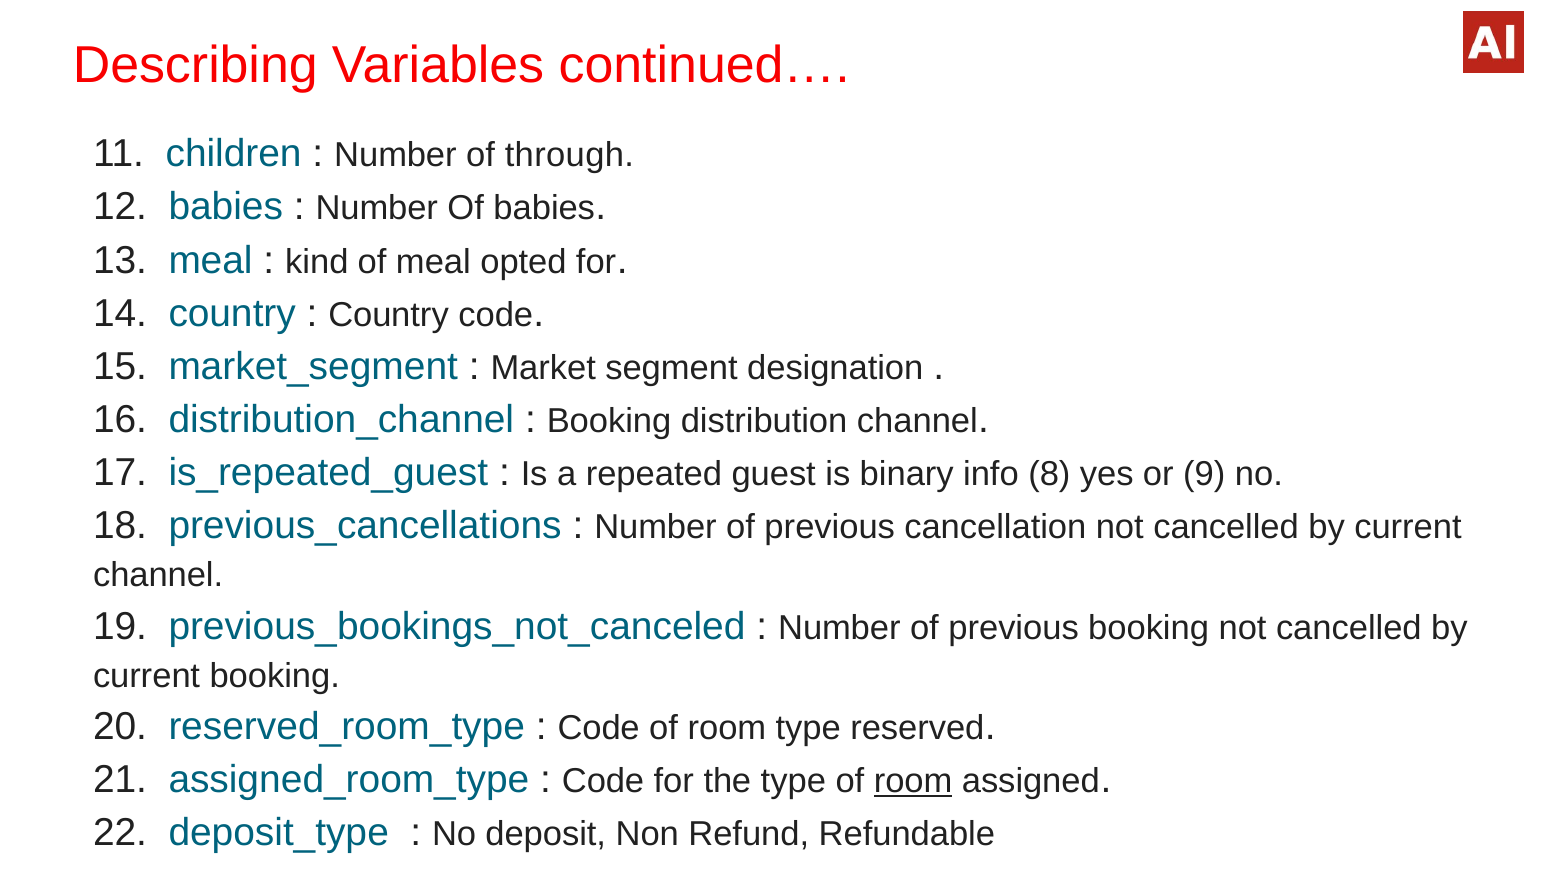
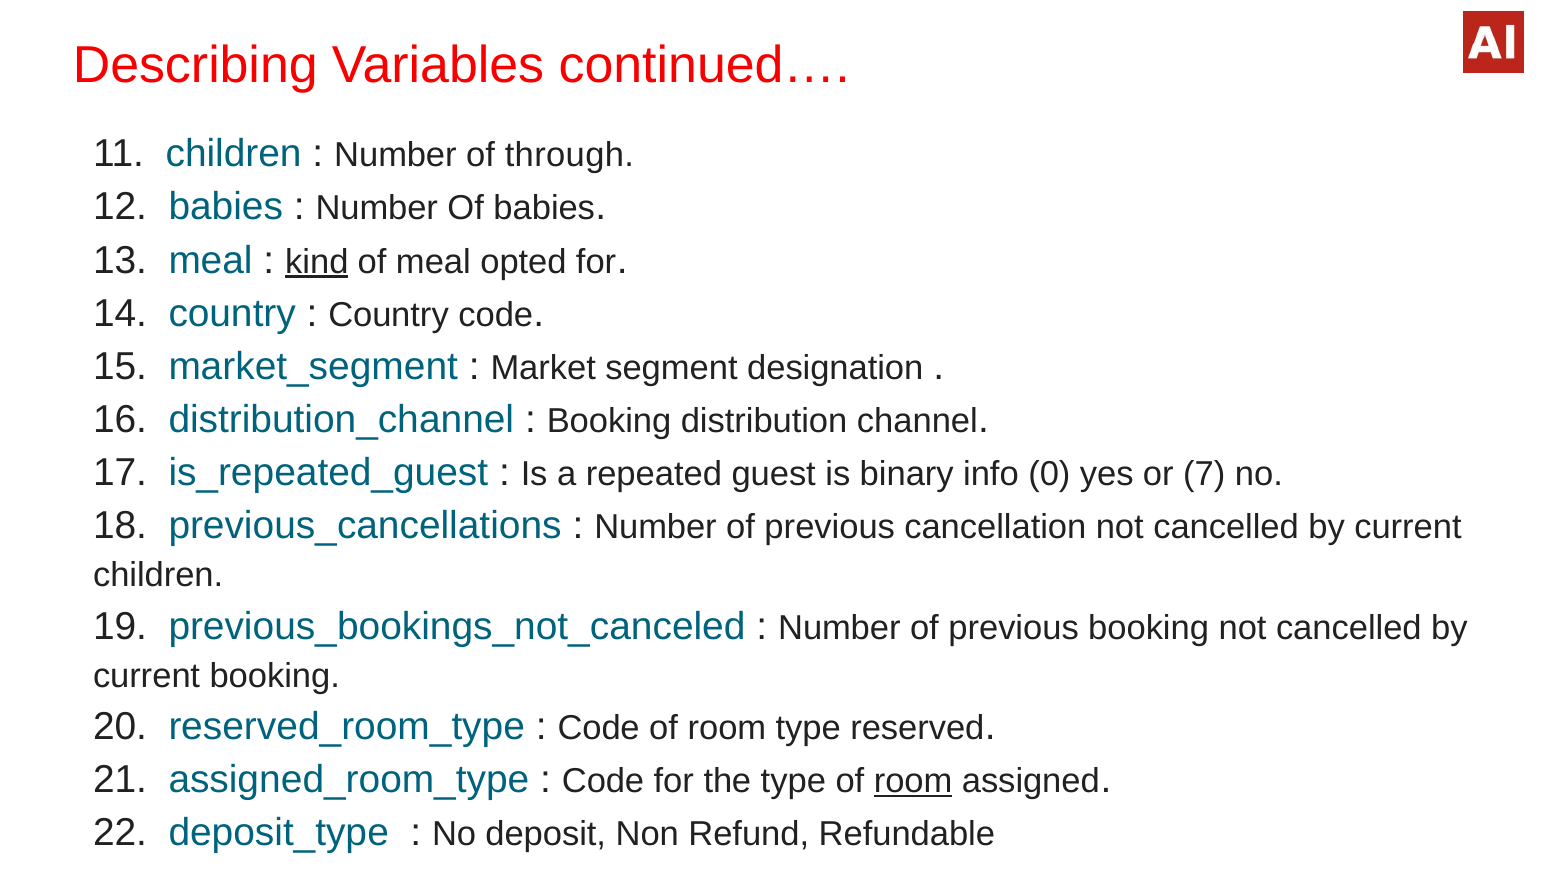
kind underline: none -> present
8: 8 -> 0
9: 9 -> 7
channel at (158, 576): channel -> children
